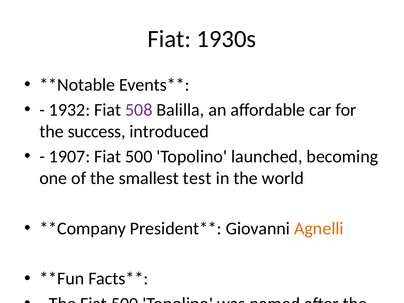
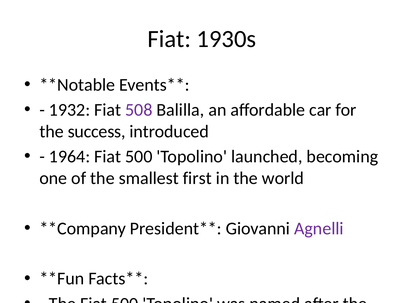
1907: 1907 -> 1964
test: test -> first
Agnelli colour: orange -> purple
